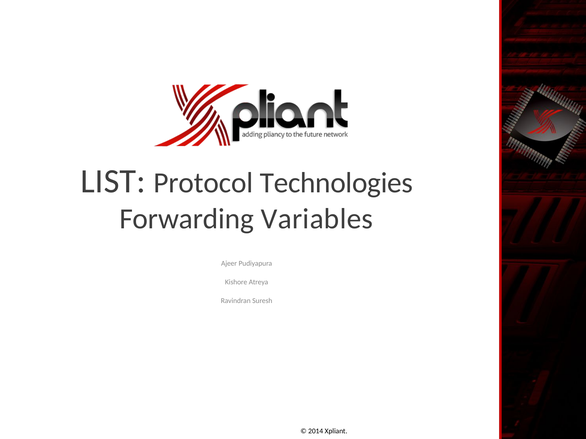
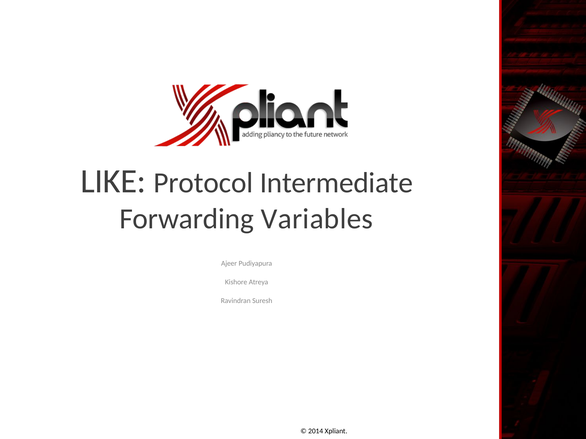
LIST: LIST -> LIKE
Technologies: Technologies -> Intermediate
